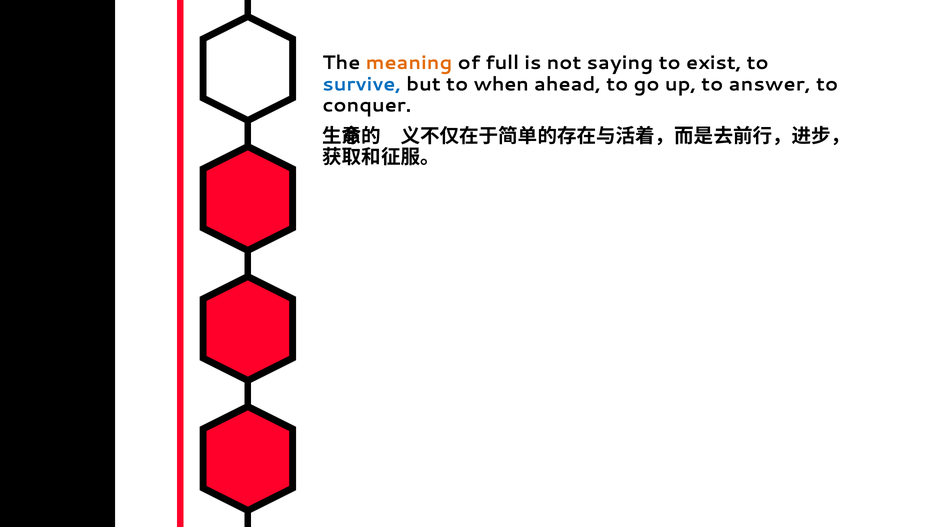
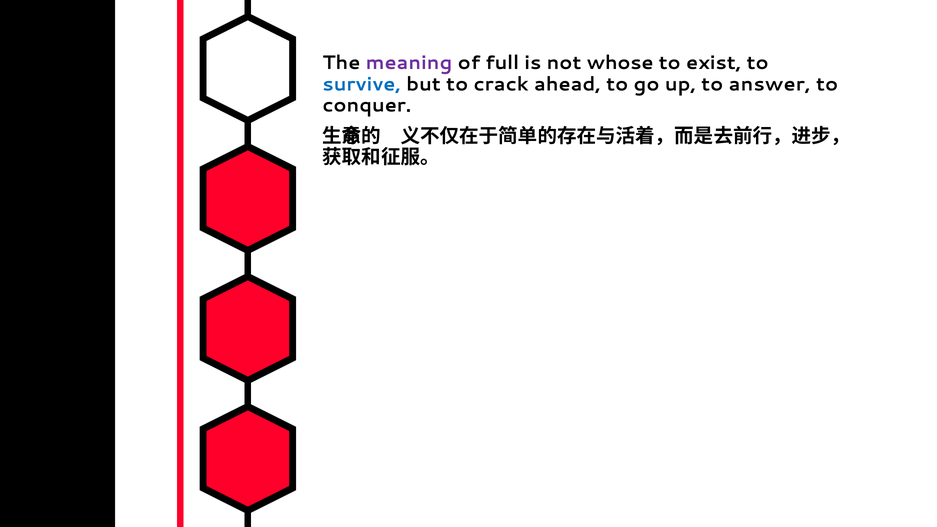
meaning colour: orange -> purple
saying: saying -> whose
when: when -> crack
